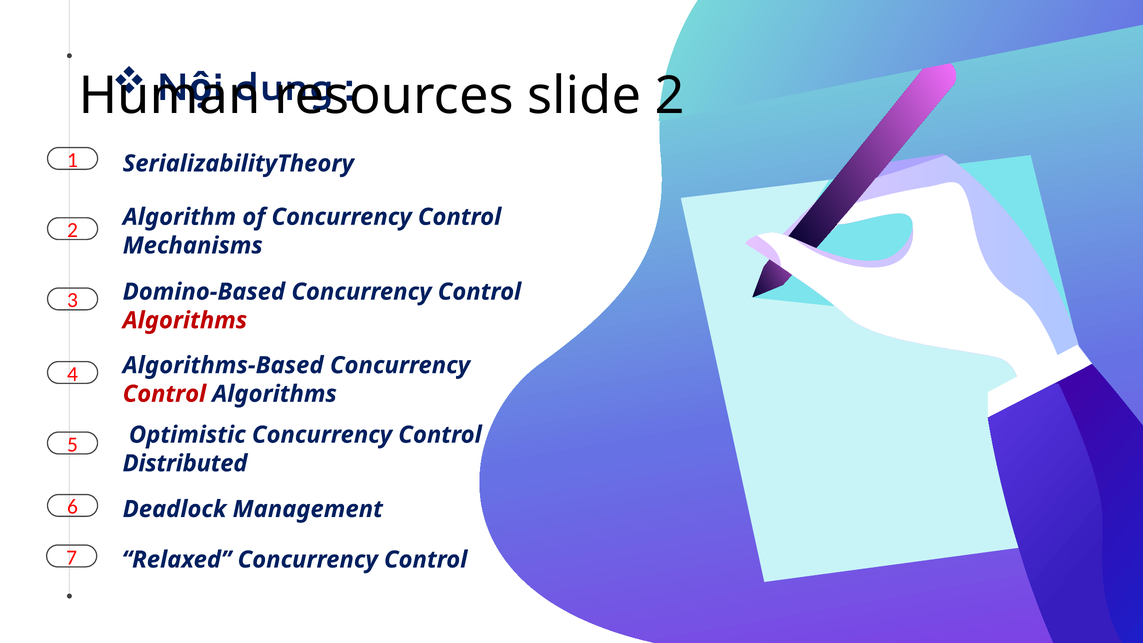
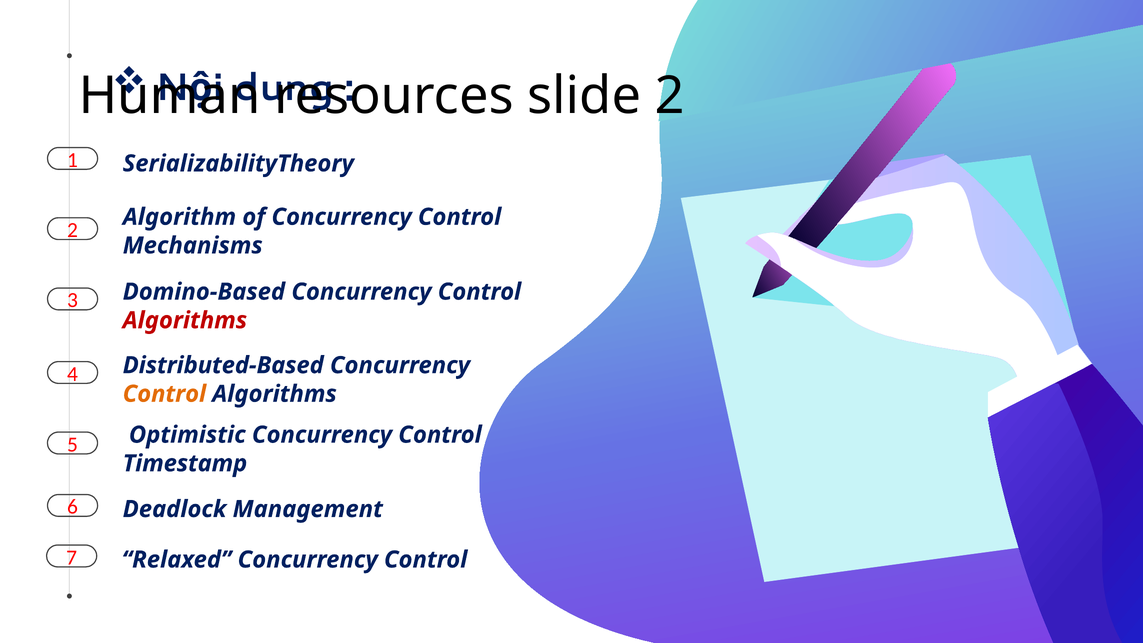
Algorithms-Based: Algorithms-Based -> Distributed-Based
Control at (164, 394) colour: red -> orange
Distributed: Distributed -> Timestamp
